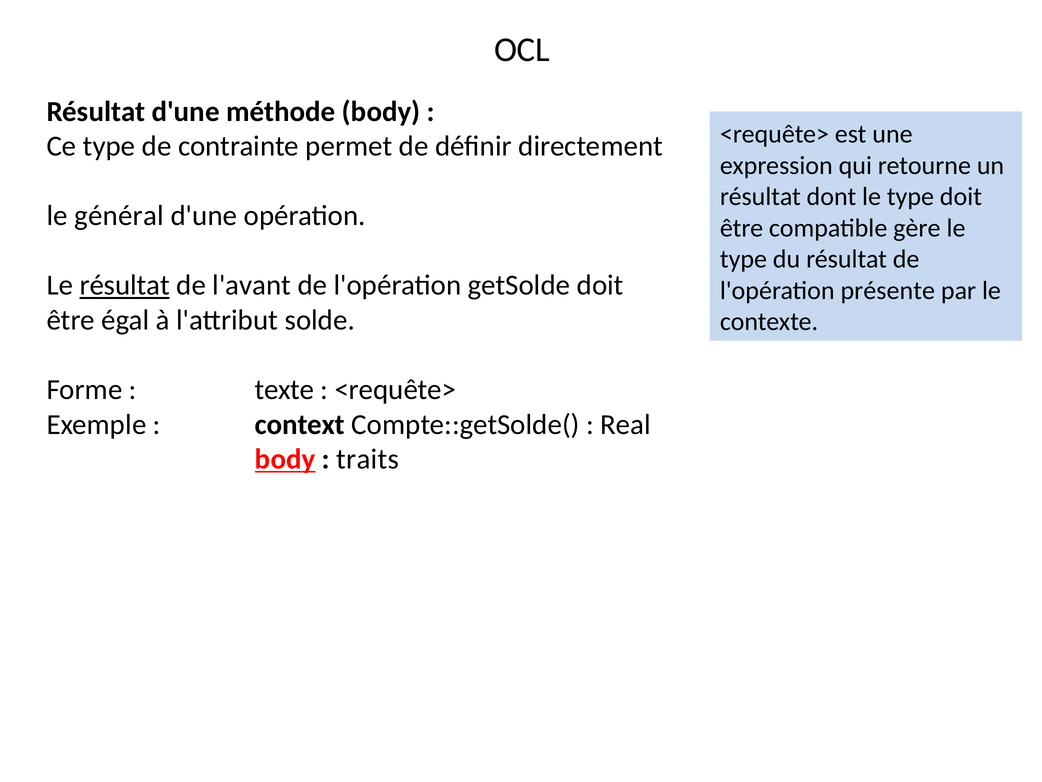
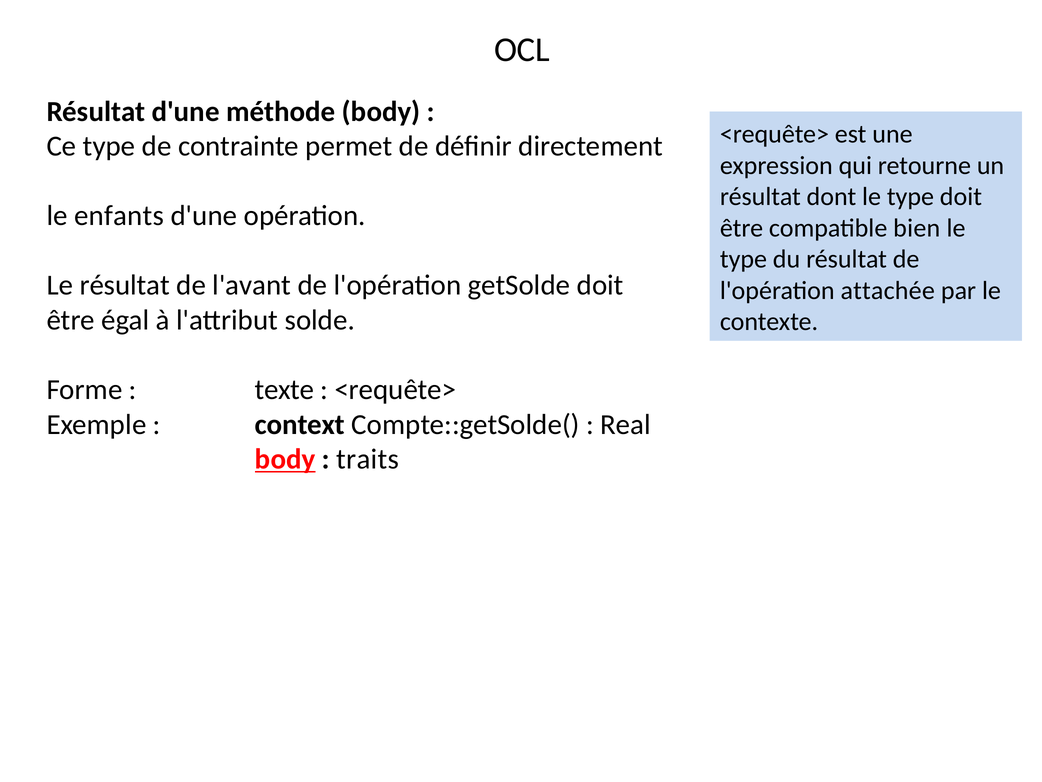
général: général -> enfants
gère: gère -> bien
résultat at (125, 285) underline: present -> none
présente: présente -> attachée
